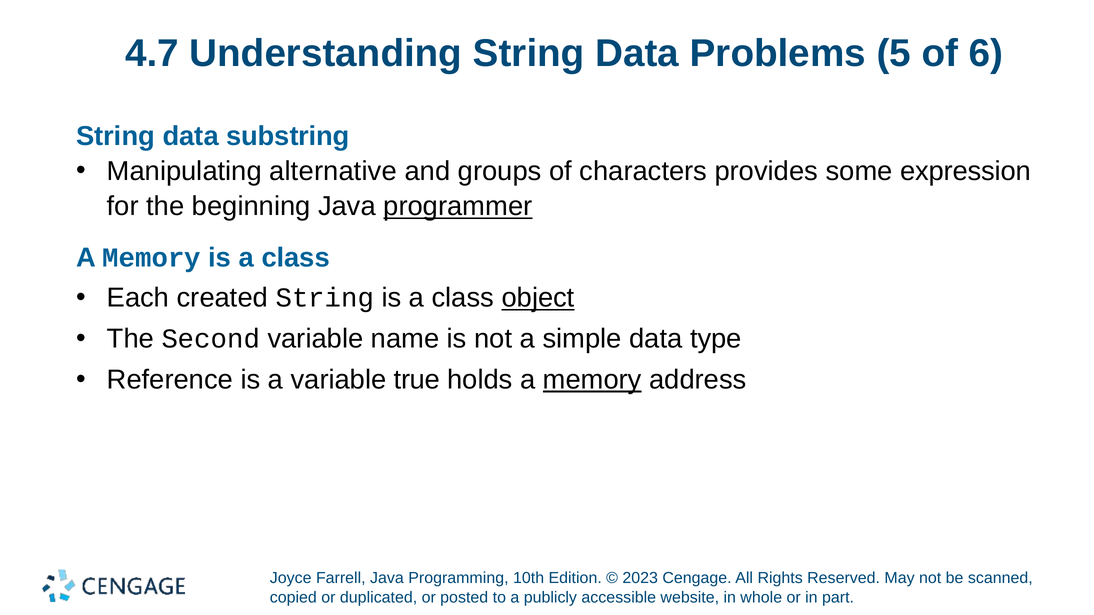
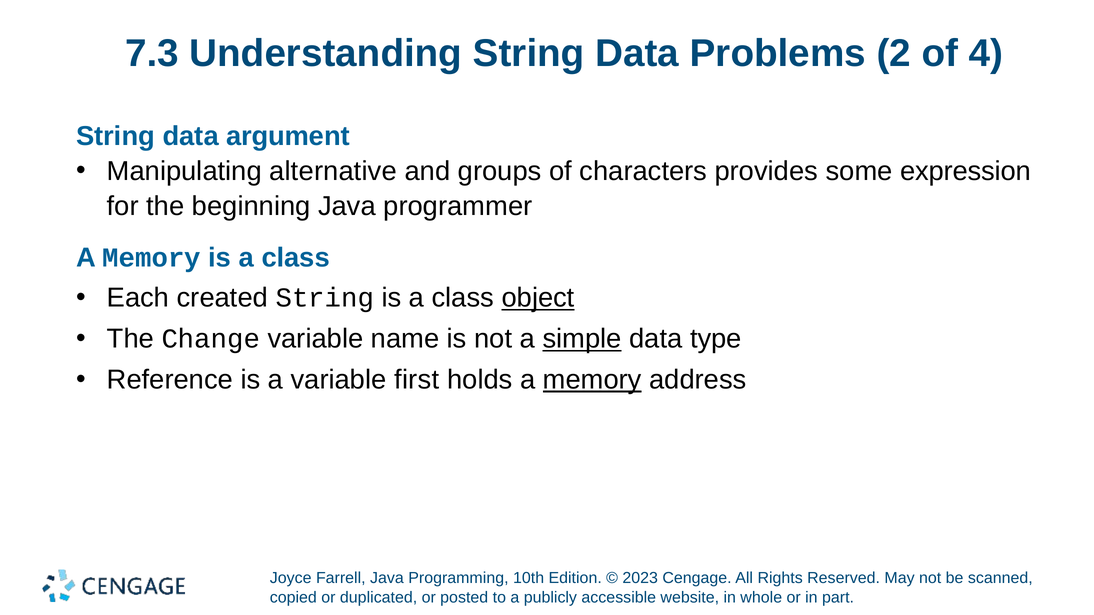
4.7: 4.7 -> 7.3
5: 5 -> 2
6: 6 -> 4
substring: substring -> argument
programmer underline: present -> none
Second: Second -> Change
simple underline: none -> present
true: true -> first
